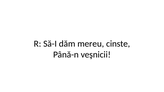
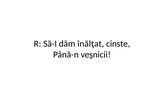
mereu: mereu -> înălţat
